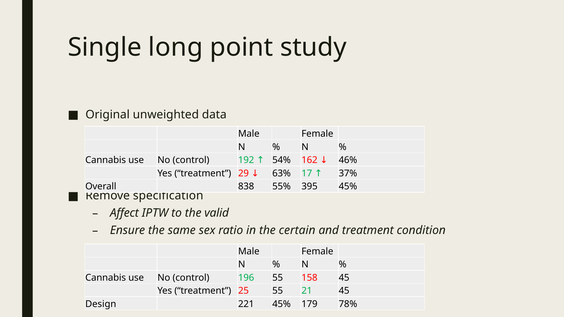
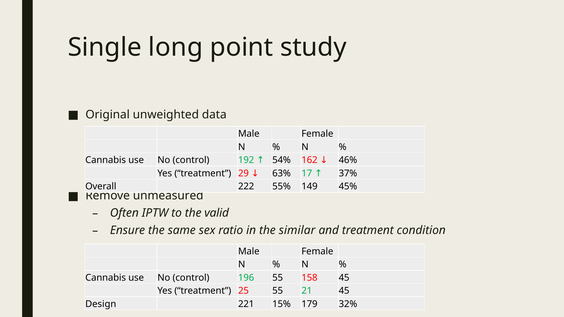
838: 838 -> 222
395: 395 -> 149
specification: specification -> unmeasured
Affect: Affect -> Often
certain: certain -> similar
221 45%: 45% -> 15%
78%: 78% -> 32%
